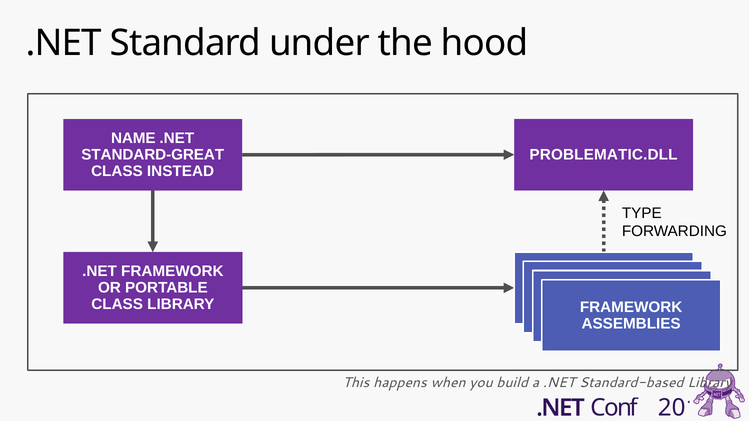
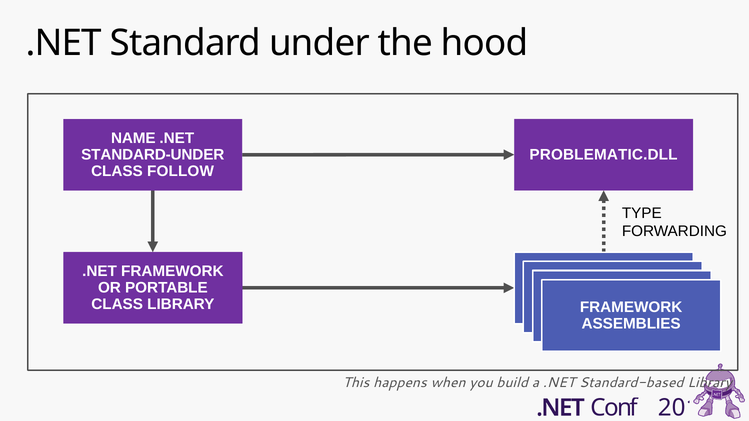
STANDARD-GREAT: STANDARD-GREAT -> STANDARD-UNDER
INSTEAD: INSTEAD -> FOLLOW
